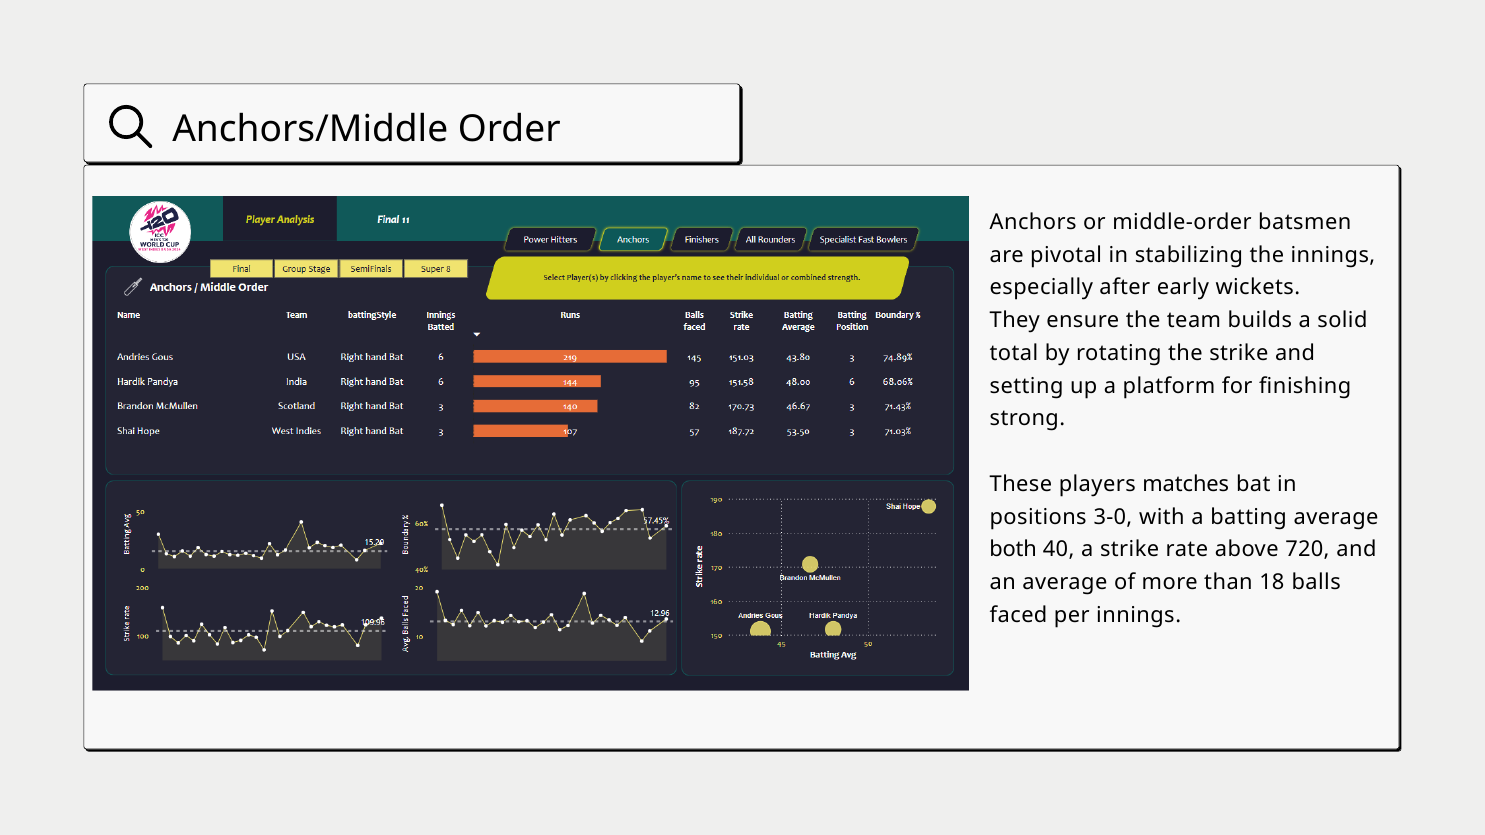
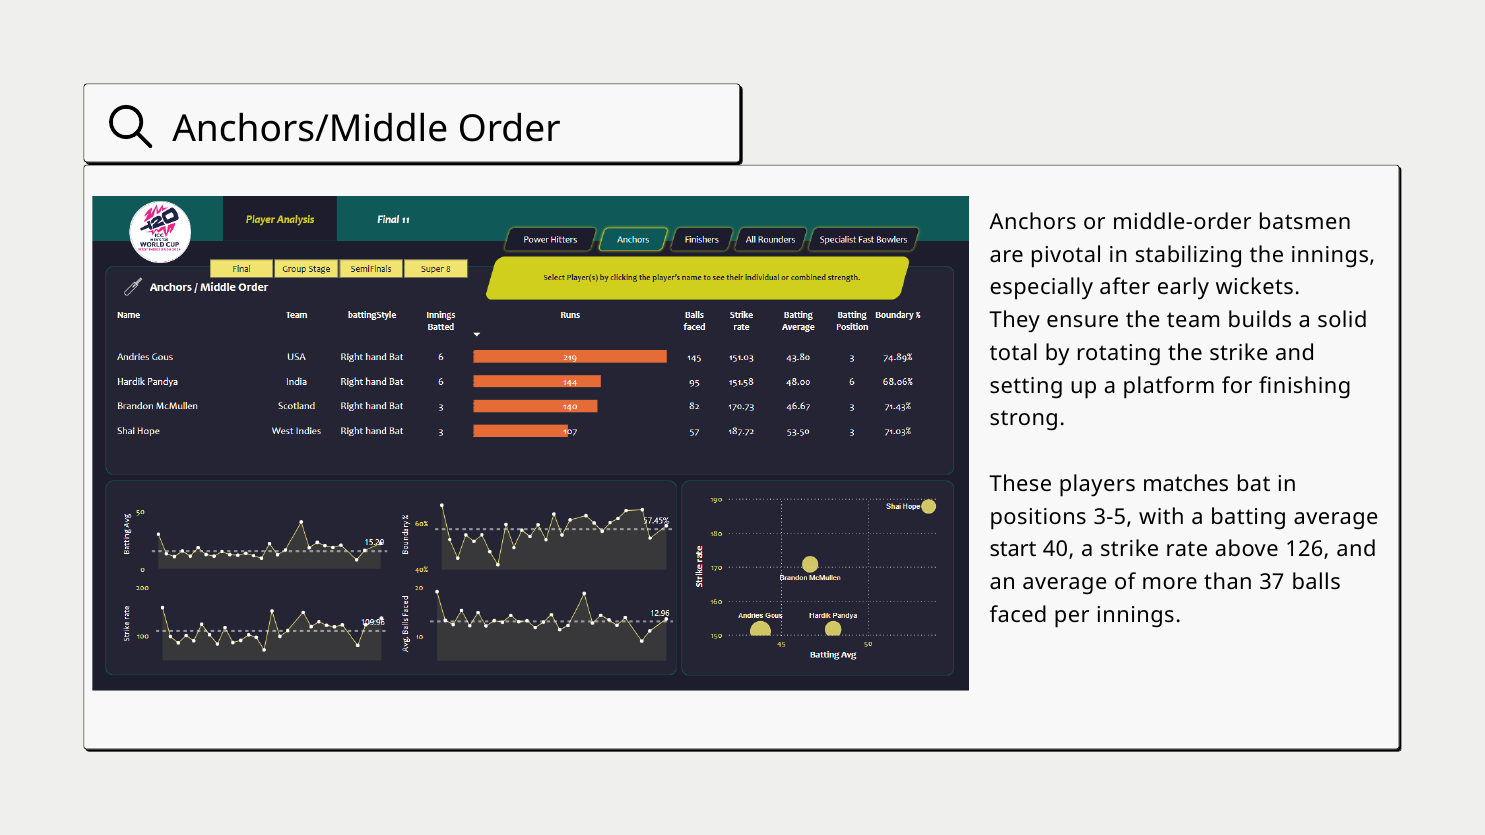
3-0: 3-0 -> 3-5
both: both -> start
720: 720 -> 126
18: 18 -> 37
